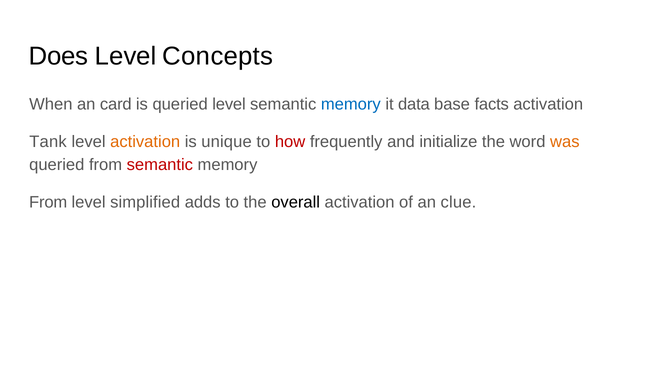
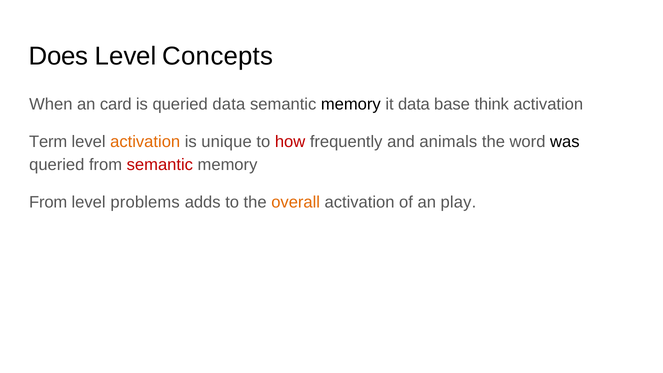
queried level: level -> data
memory at (351, 104) colour: blue -> black
facts: facts -> think
Tank: Tank -> Term
initialize: initialize -> animals
was colour: orange -> black
simplified: simplified -> problems
overall colour: black -> orange
clue: clue -> play
